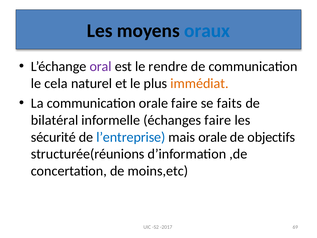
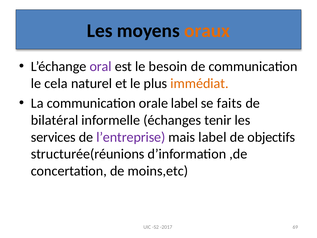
oraux colour: blue -> orange
rendre: rendre -> besoin
orale faire: faire -> label
échanges faire: faire -> tenir
sécurité: sécurité -> services
l’entreprise colour: blue -> purple
mais orale: orale -> label
